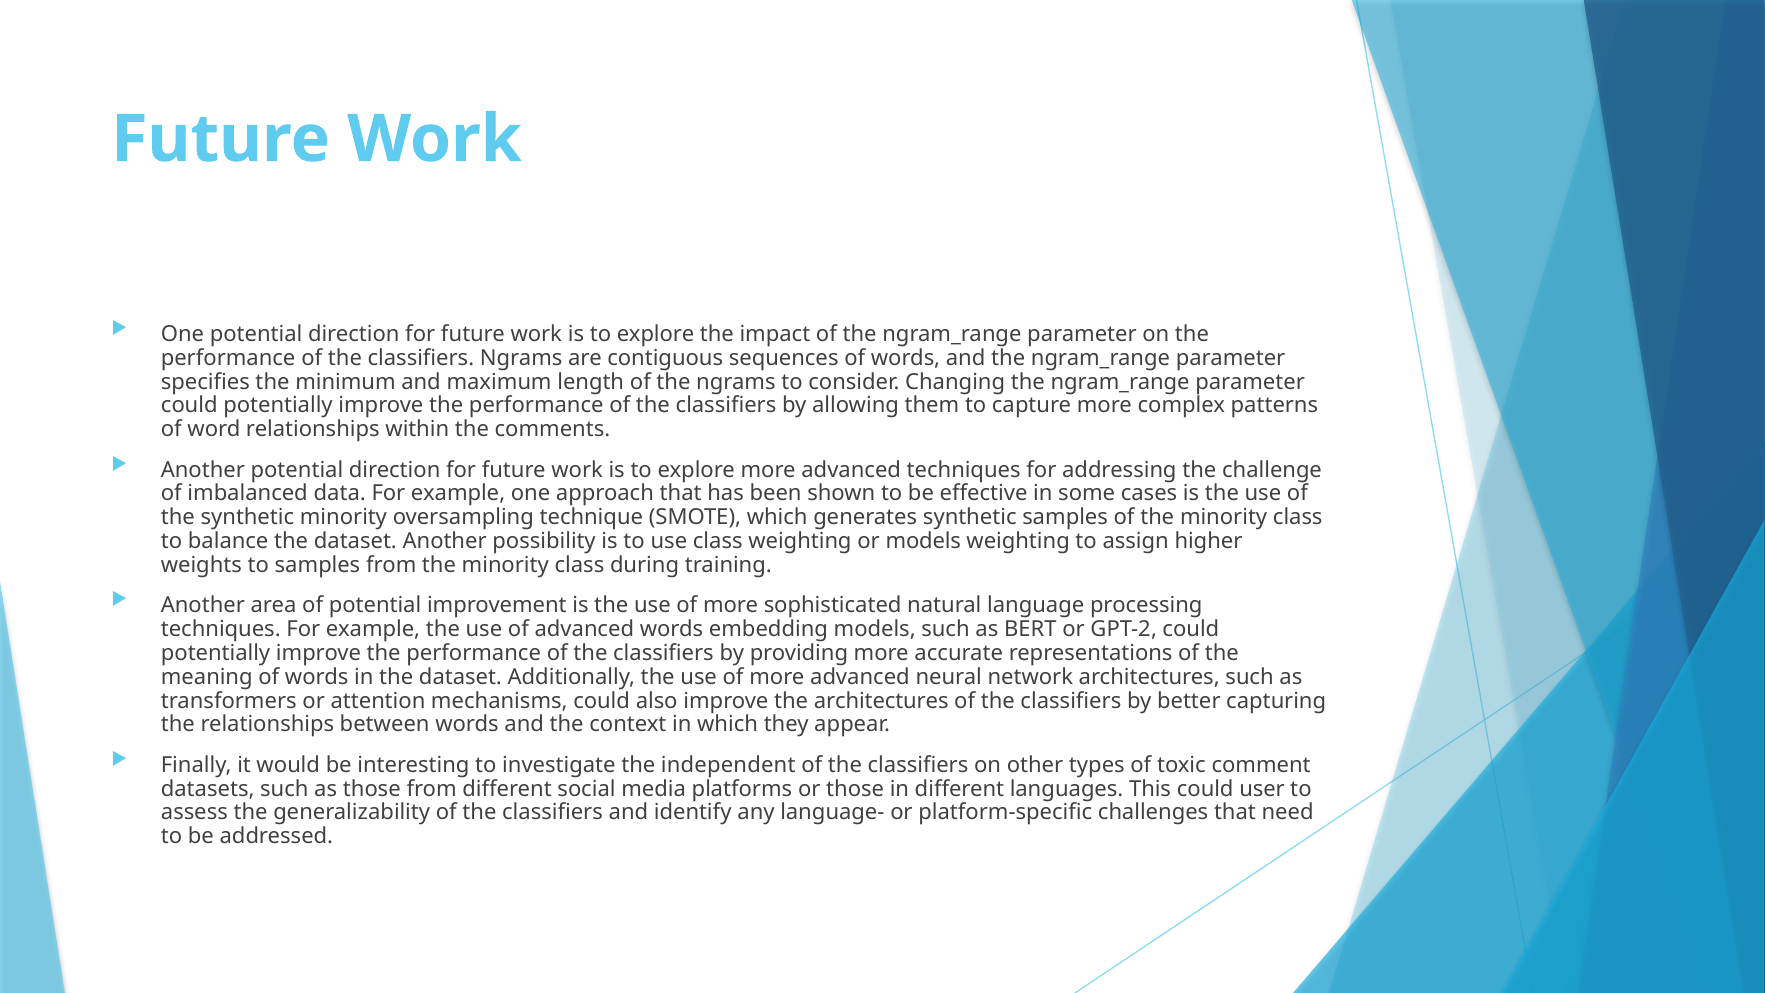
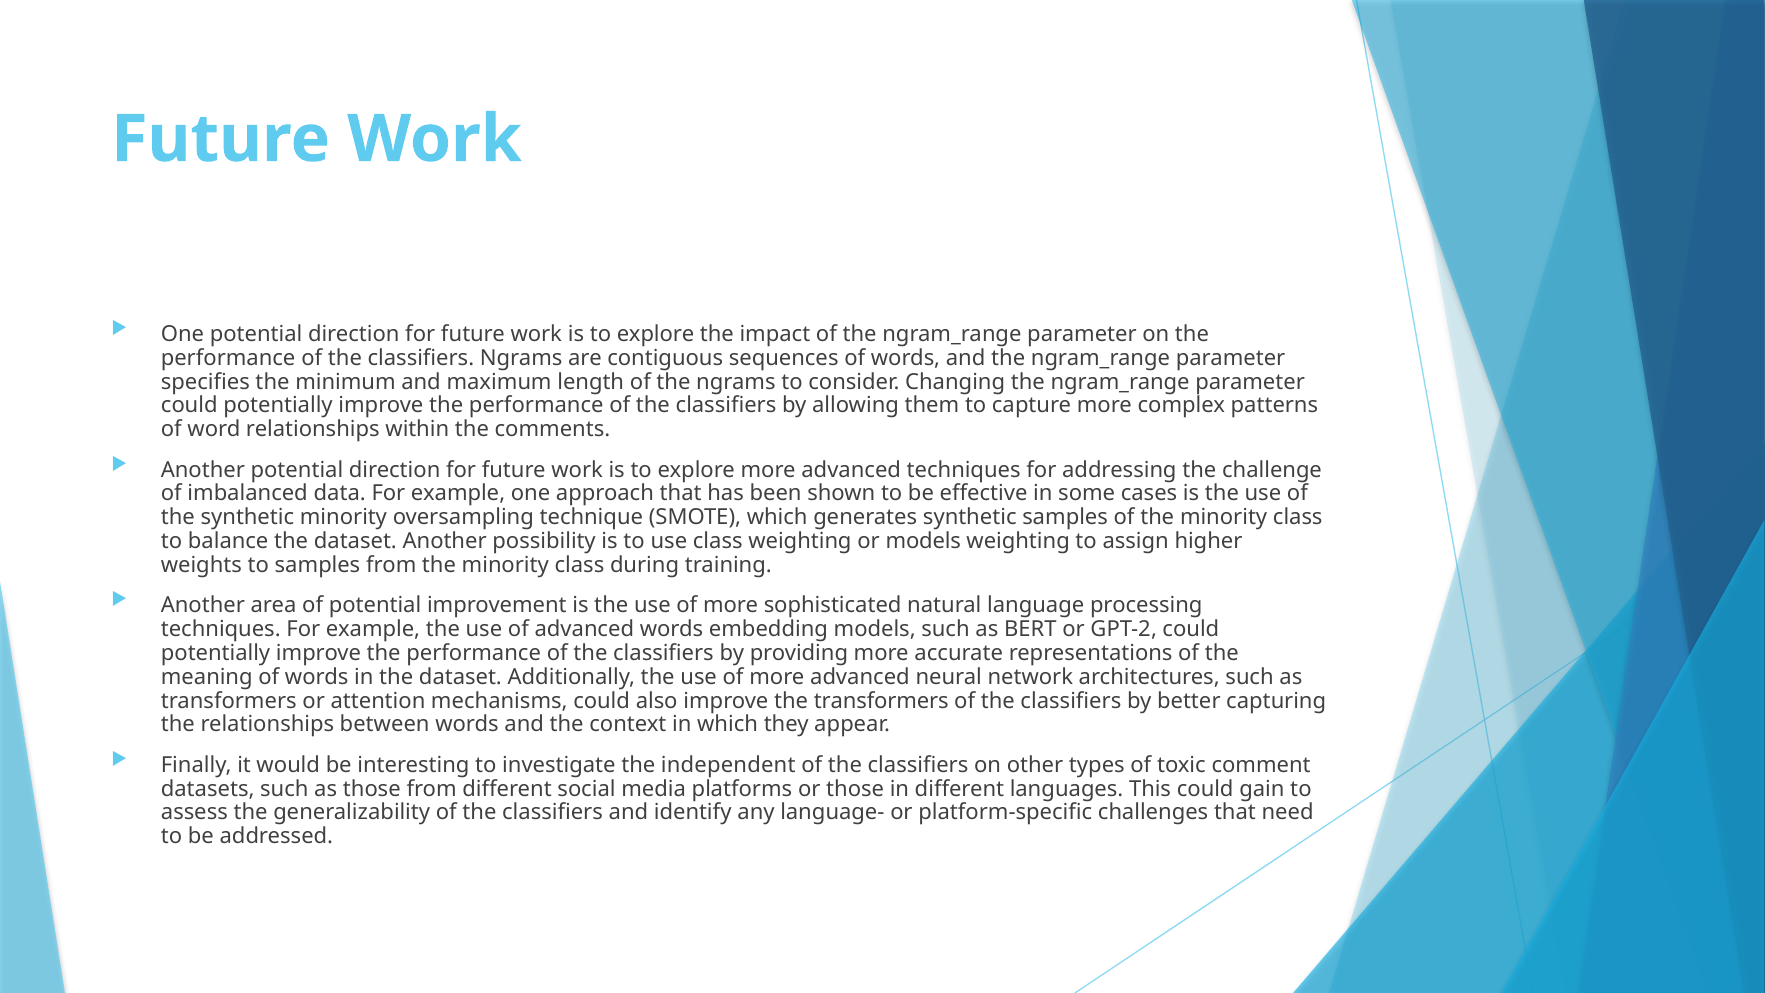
the architectures: architectures -> transformers
user: user -> gain
